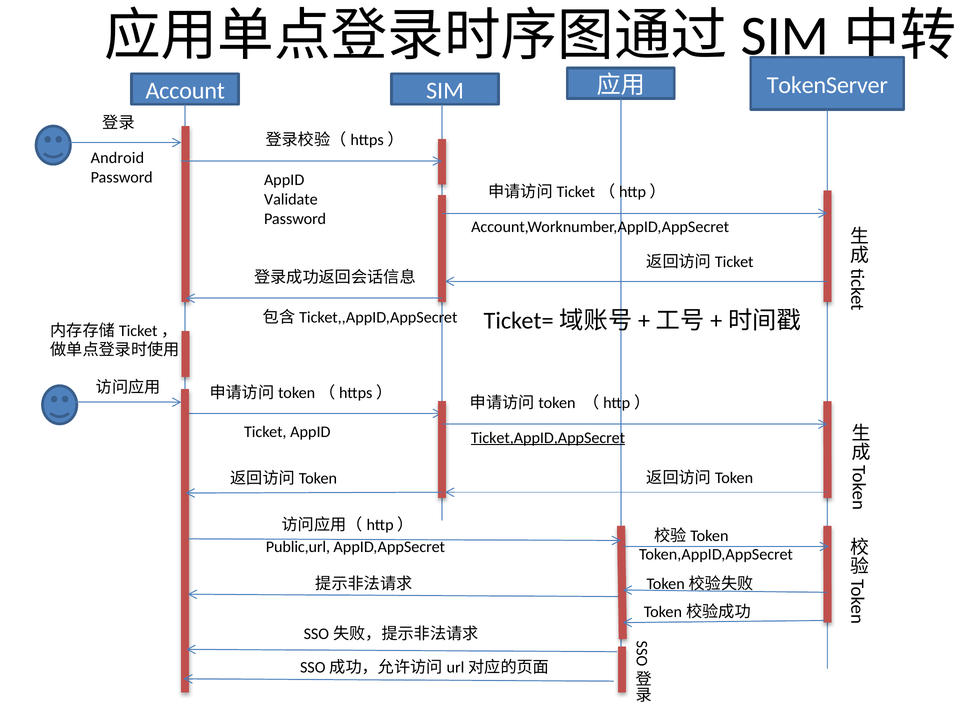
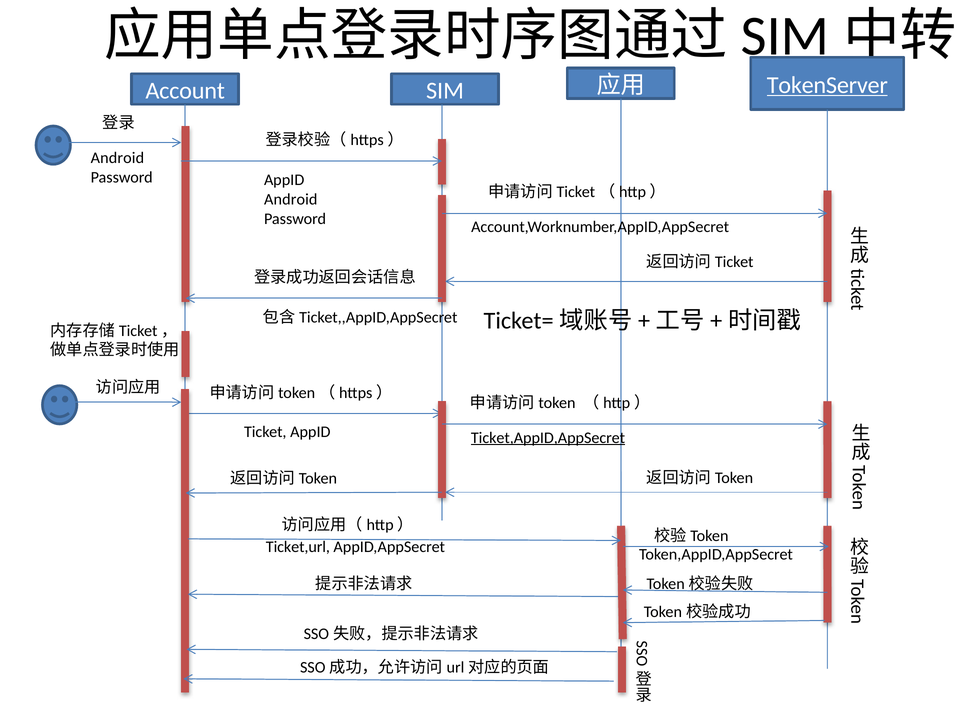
TokenServer underline: none -> present
Validate at (291, 199): Validate -> Android
Public,url: Public,url -> Ticket,url
